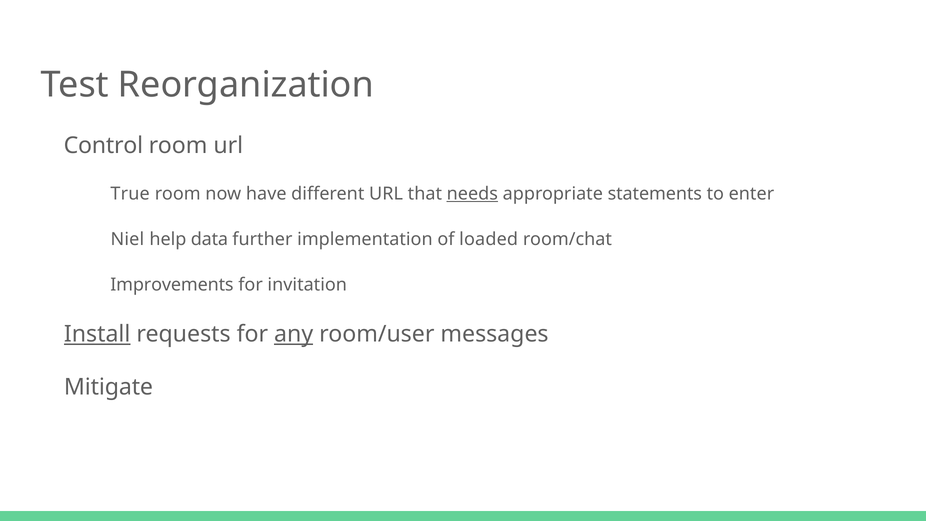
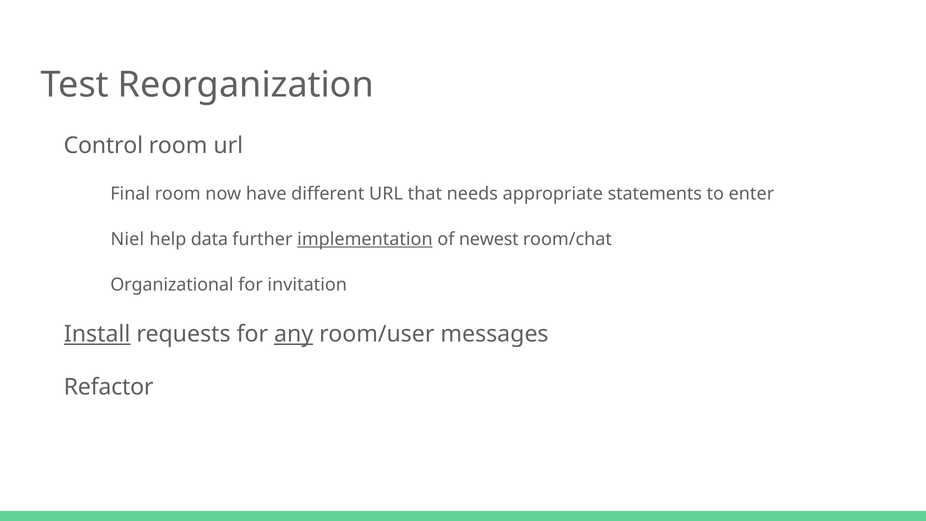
True: True -> Final
needs underline: present -> none
implementation underline: none -> present
loaded: loaded -> newest
Improvements: Improvements -> Organizational
Mitigate: Mitigate -> Refactor
